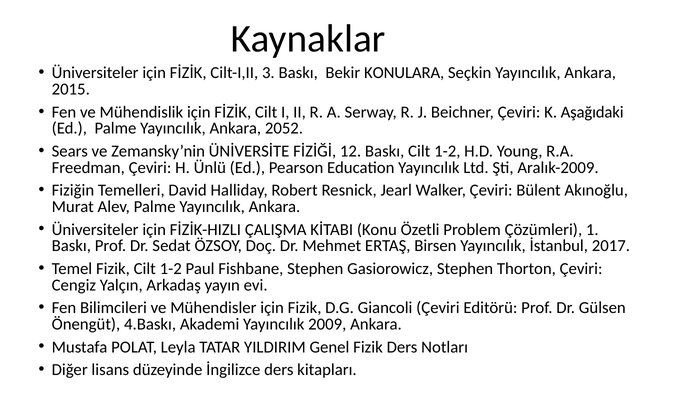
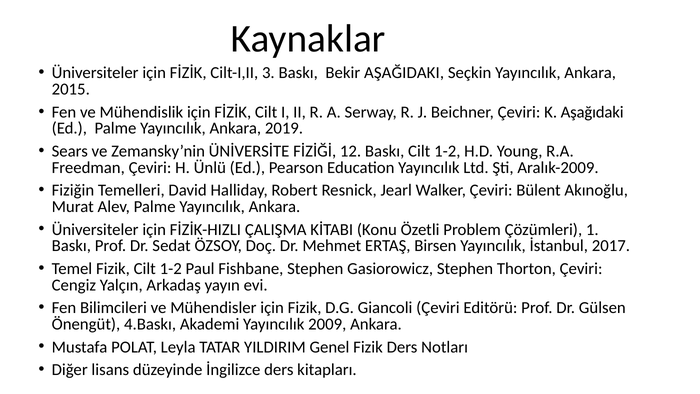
KONULARA: KONULARA -> AŞAĞIDAKI
2052: 2052 -> 2019
